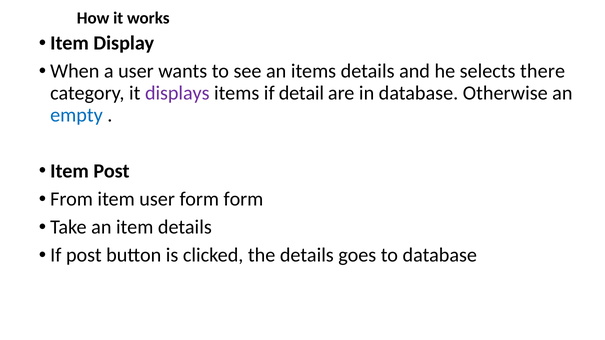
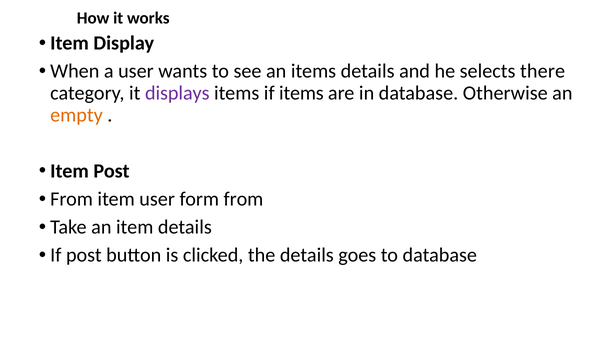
if detail: detail -> items
empty colour: blue -> orange
form form: form -> from
